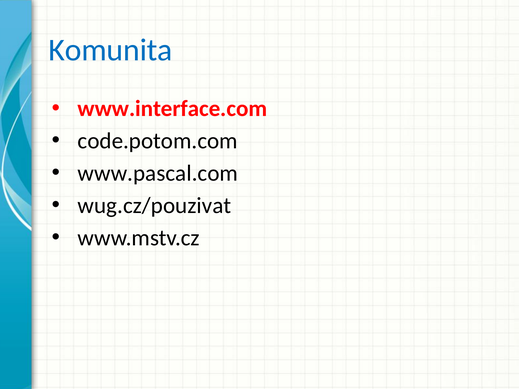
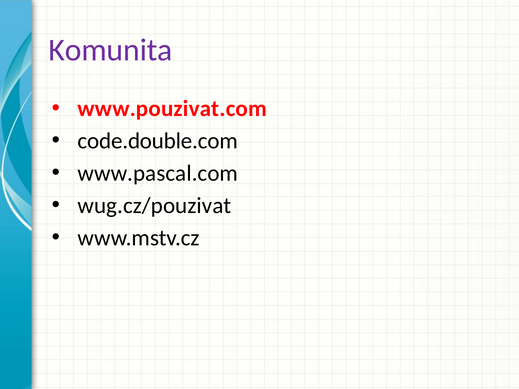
Komunita colour: blue -> purple
www.interface.com: www.interface.com -> www.pouzivat.com
code.potom.com: code.potom.com -> code.double.com
